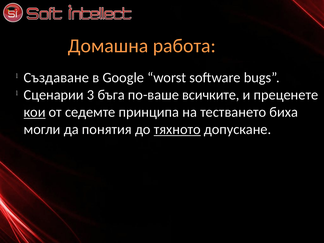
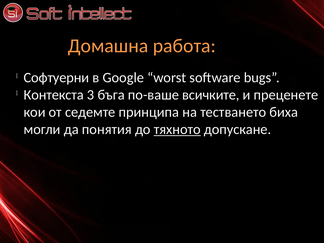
Създаване: Създаване -> Софтуерни
Сценарии: Сценарии -> Контекста
кои underline: present -> none
